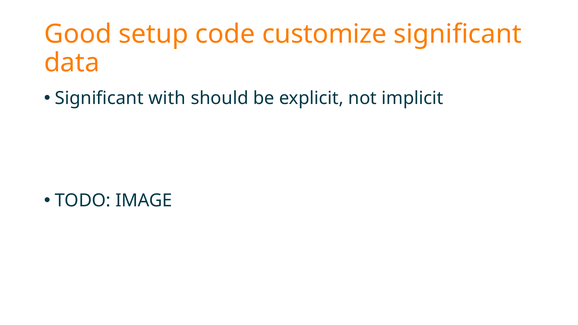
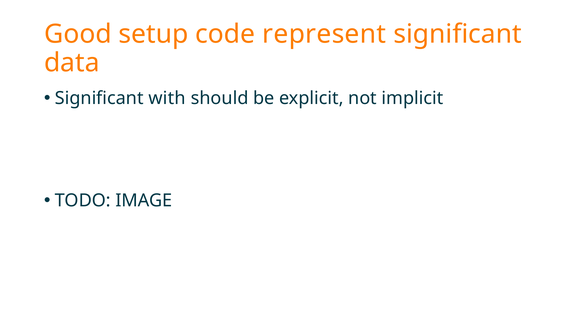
customize: customize -> represent
